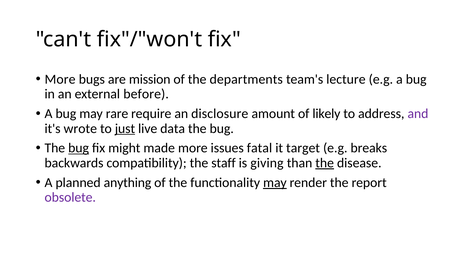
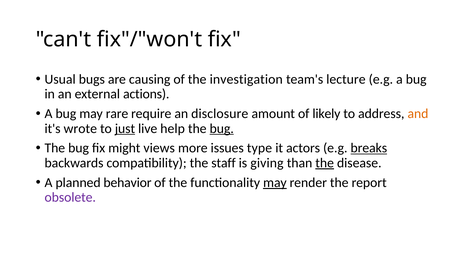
More at (60, 79): More -> Usual
mission: mission -> causing
departments: departments -> investigation
before: before -> actions
and colour: purple -> orange
data: data -> help
bug at (222, 128) underline: none -> present
bug at (79, 148) underline: present -> none
made: made -> views
fatal: fatal -> type
target: target -> actors
breaks underline: none -> present
anything: anything -> behavior
